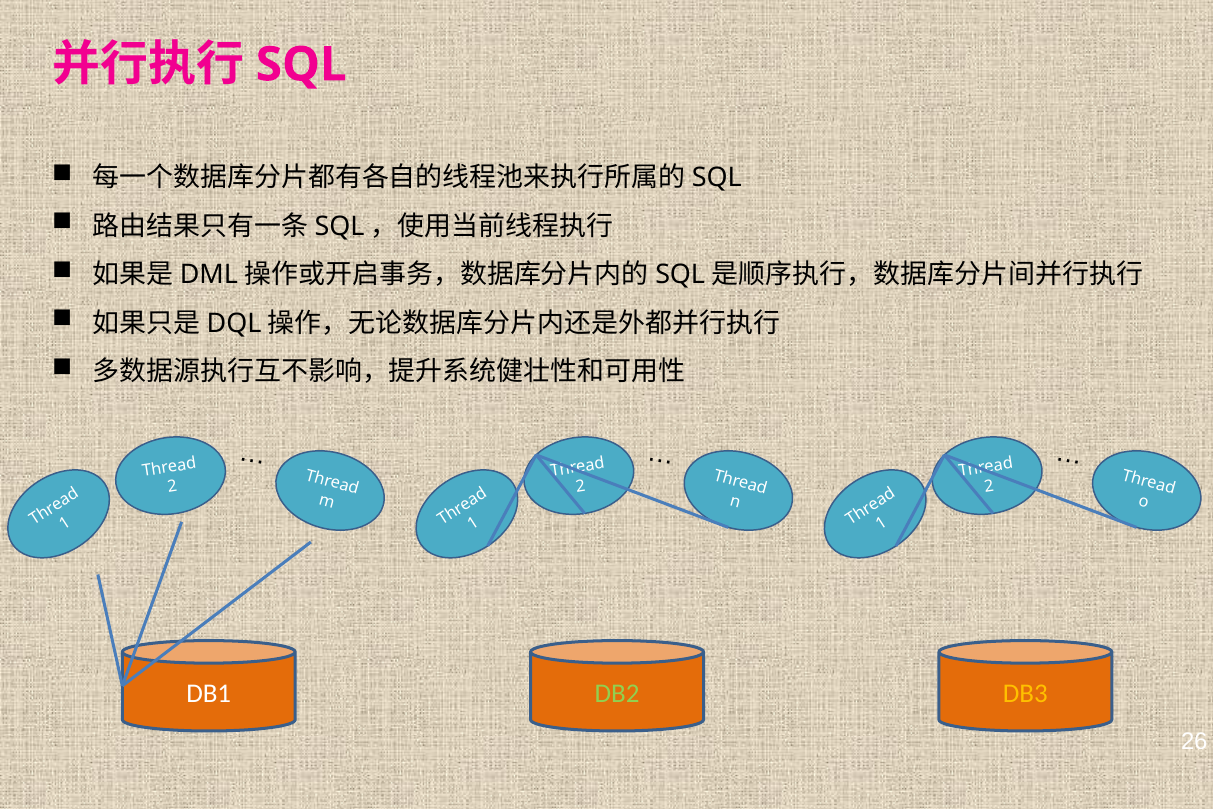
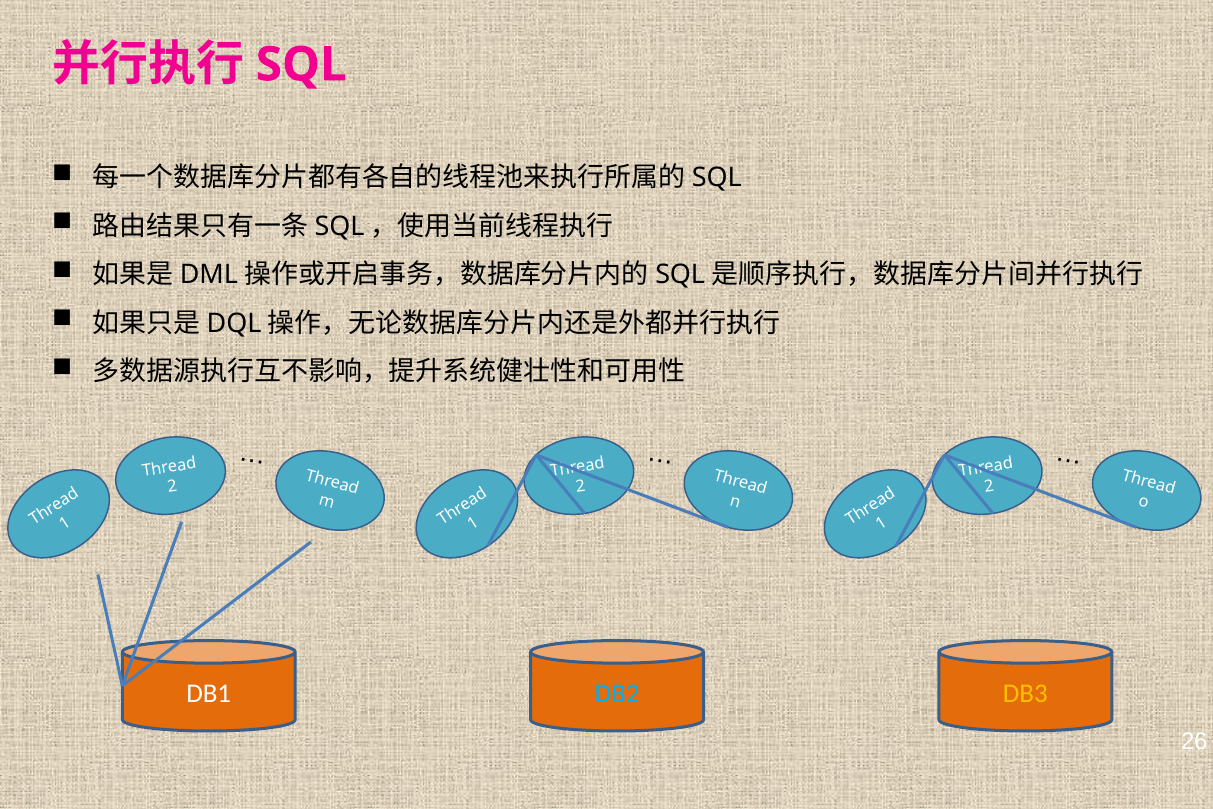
DB2 colour: light green -> light blue
